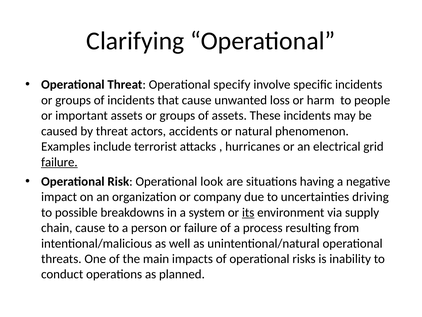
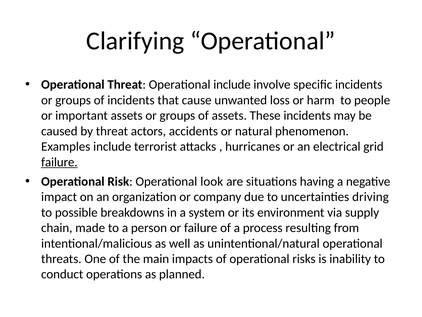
Operational specify: specify -> include
its underline: present -> none
chain cause: cause -> made
